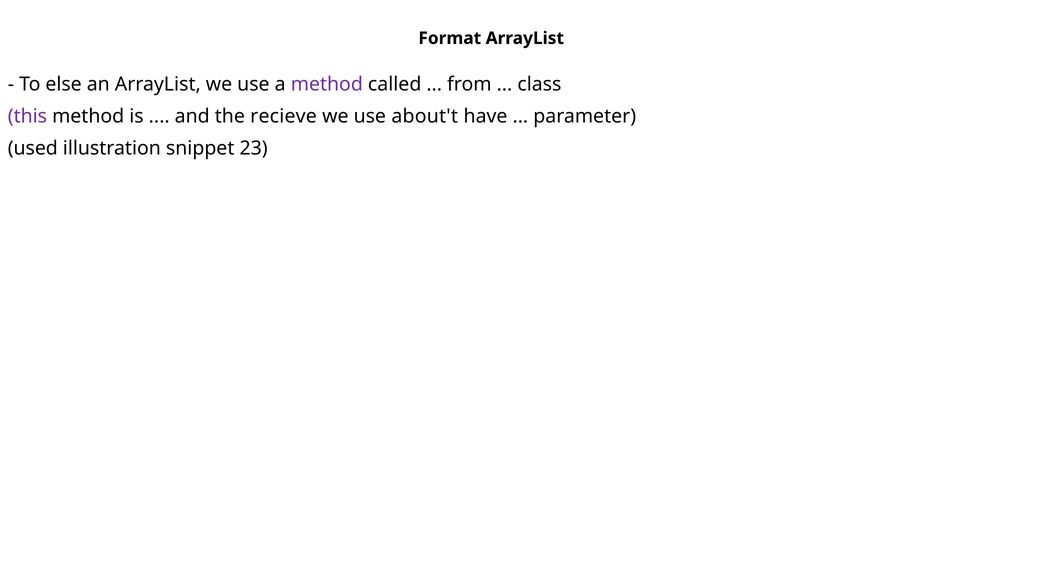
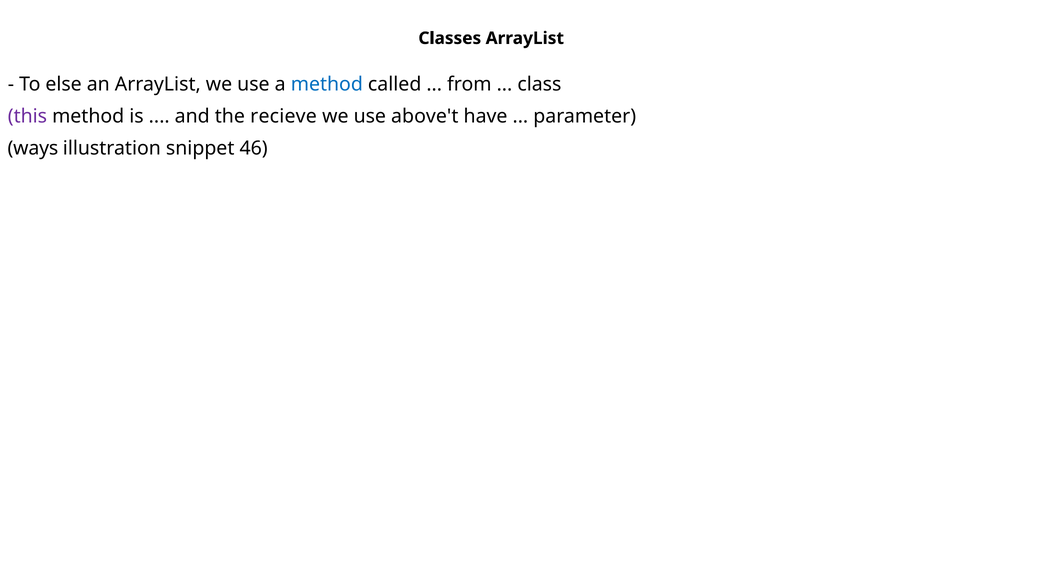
Format: Format -> Classes
method at (327, 84) colour: purple -> blue
about't: about't -> above't
used: used -> ways
23: 23 -> 46
